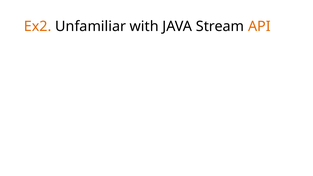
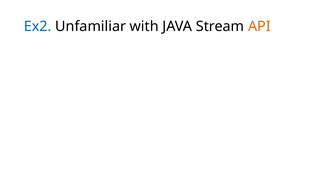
Ex2 colour: orange -> blue
